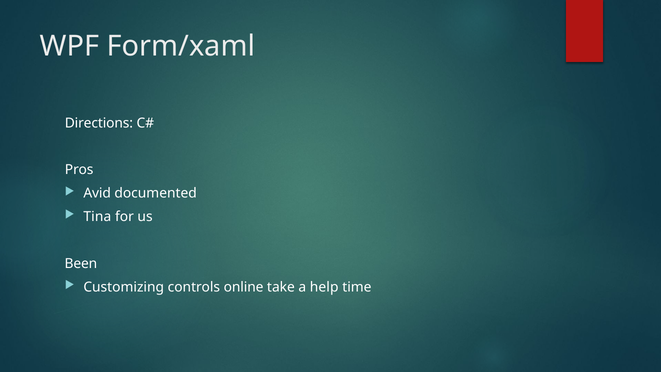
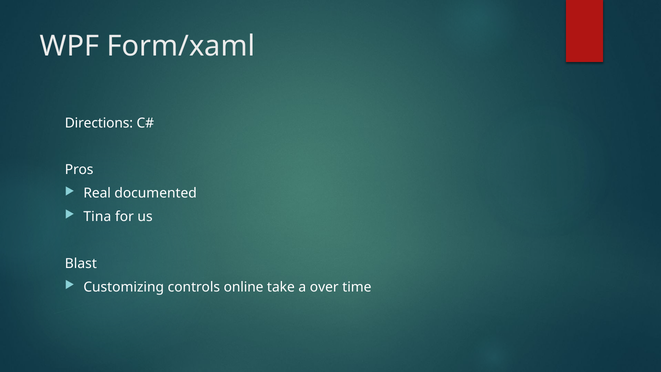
Avid: Avid -> Real
Been: Been -> Blast
help: help -> over
